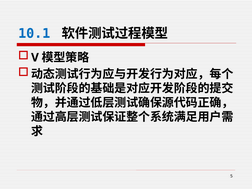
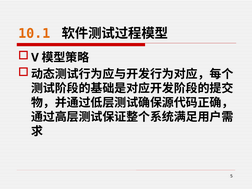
10.1 colour: blue -> orange
